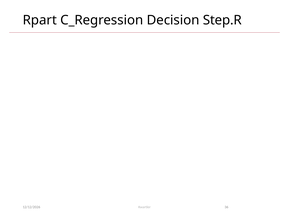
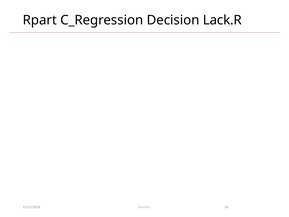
Step.R: Step.R -> Lack.R
